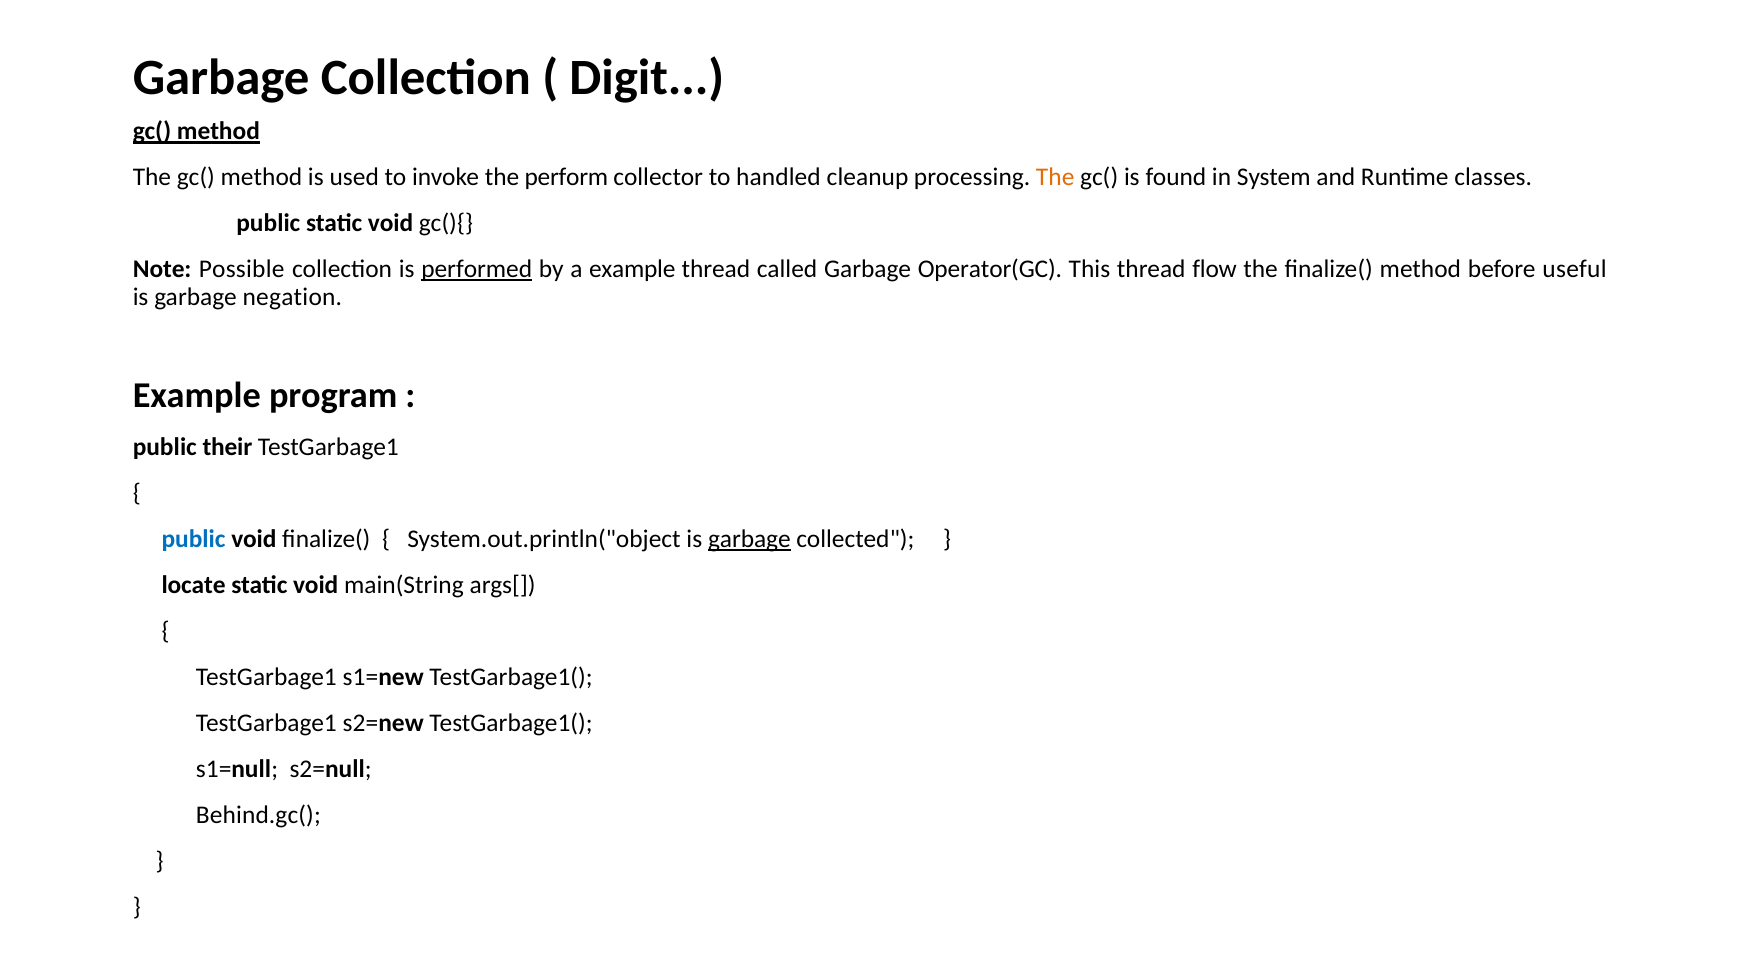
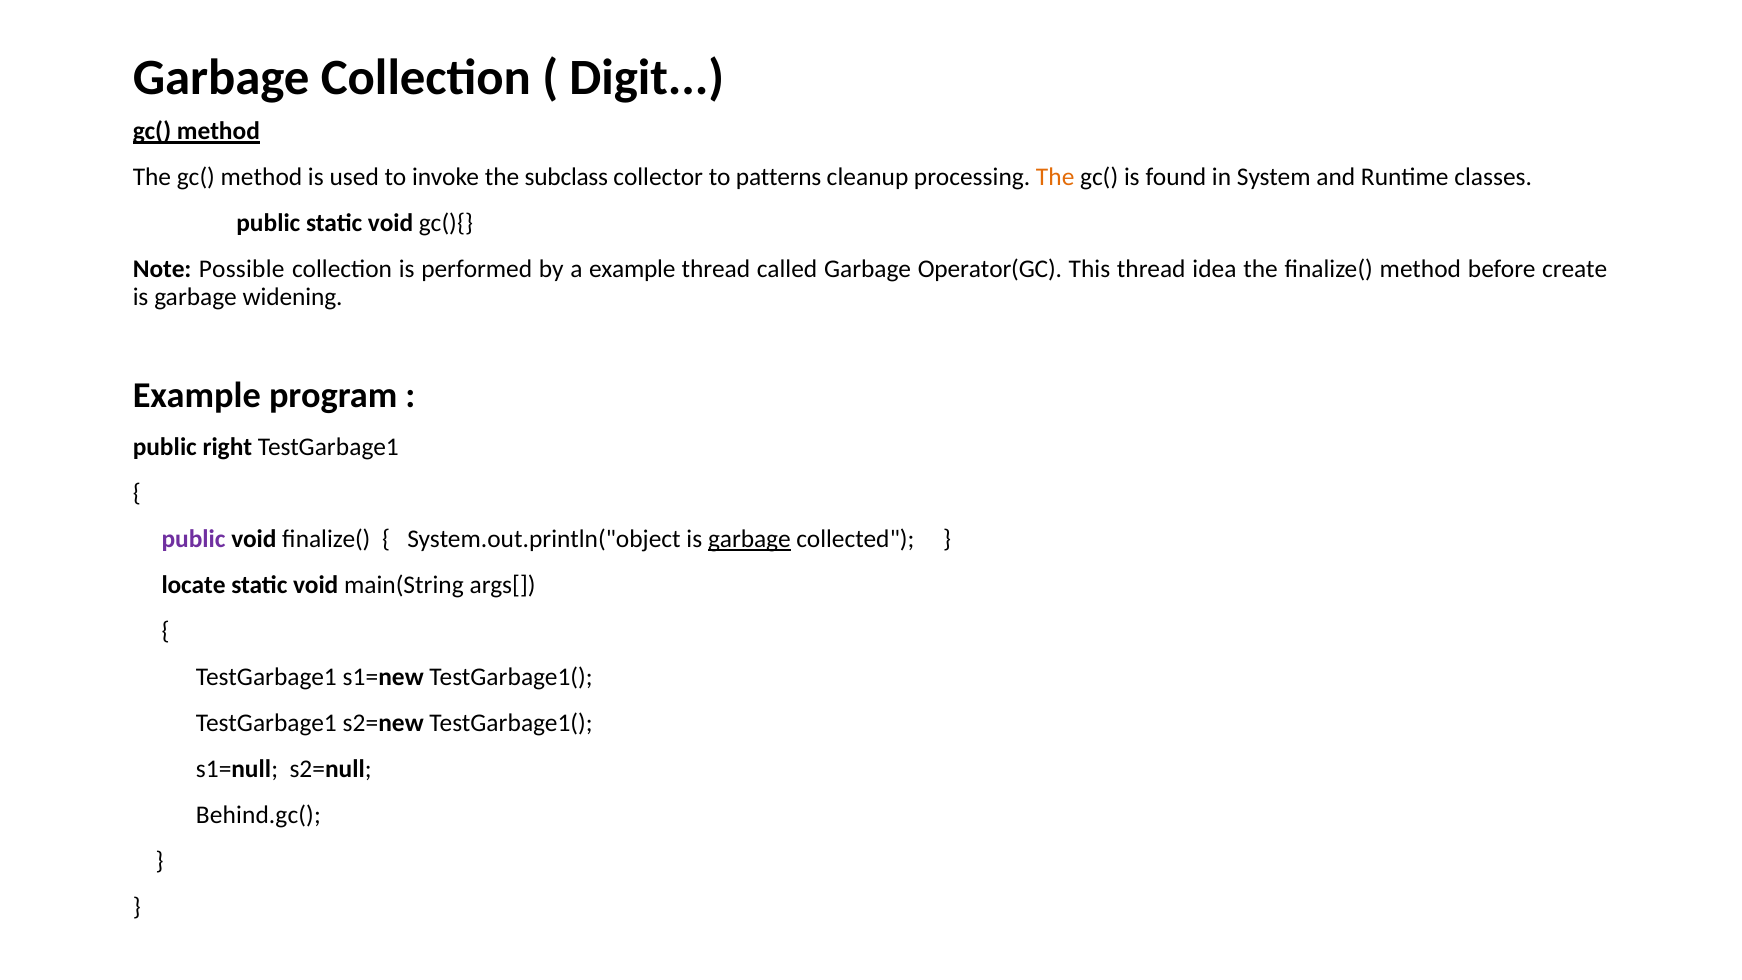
perform: perform -> subclass
handled: handled -> patterns
performed underline: present -> none
flow: flow -> idea
useful: useful -> create
negation: negation -> widening
their: their -> right
public at (194, 539) colour: blue -> purple
